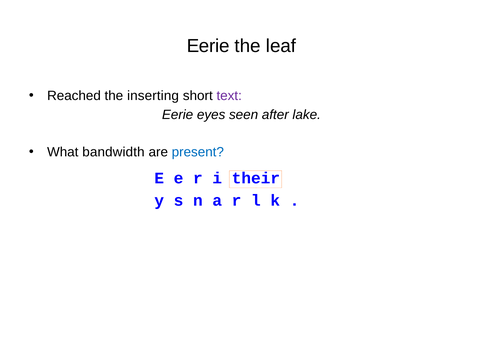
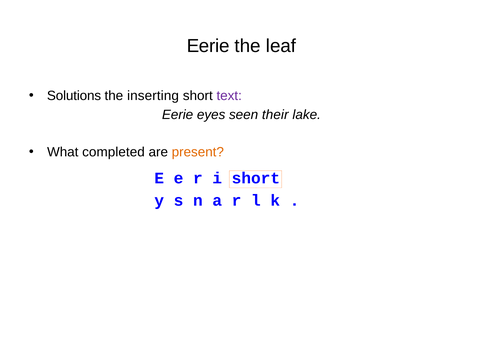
Reached: Reached -> Solutions
after: after -> their
bandwidth: bandwidth -> completed
present colour: blue -> orange
i their: their -> short
